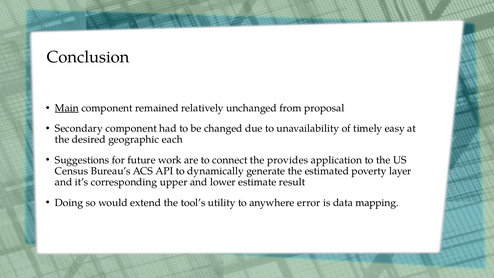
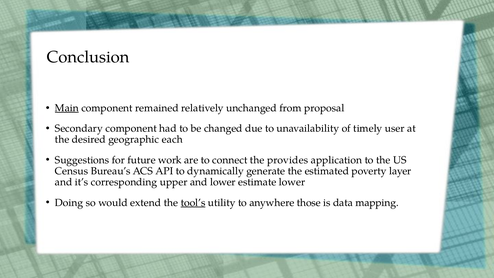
easy: easy -> user
estimate result: result -> lower
tool’s underline: none -> present
error: error -> those
